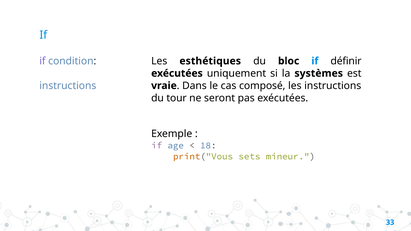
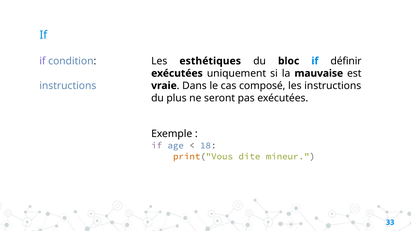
systèmes: systèmes -> mauvaise
tour: tour -> plus
sets: sets -> dite
